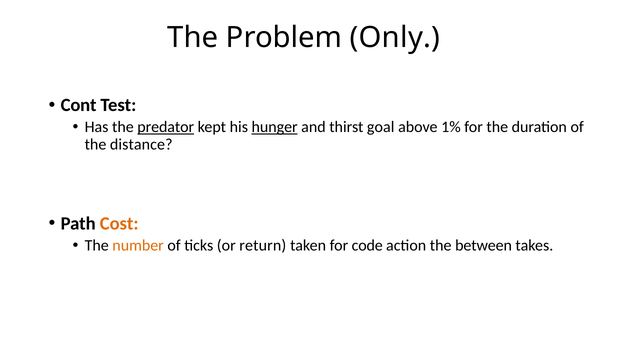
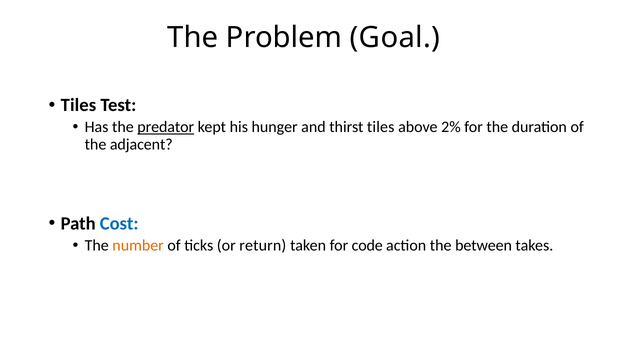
Only: Only -> Goal
Cont at (79, 105): Cont -> Tiles
hunger underline: present -> none
thirst goal: goal -> tiles
1%: 1% -> 2%
distance: distance -> adjacent
Cost colour: orange -> blue
